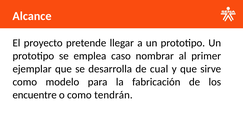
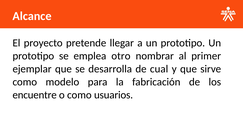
caso: caso -> otro
tendrán: tendrán -> usuarios
